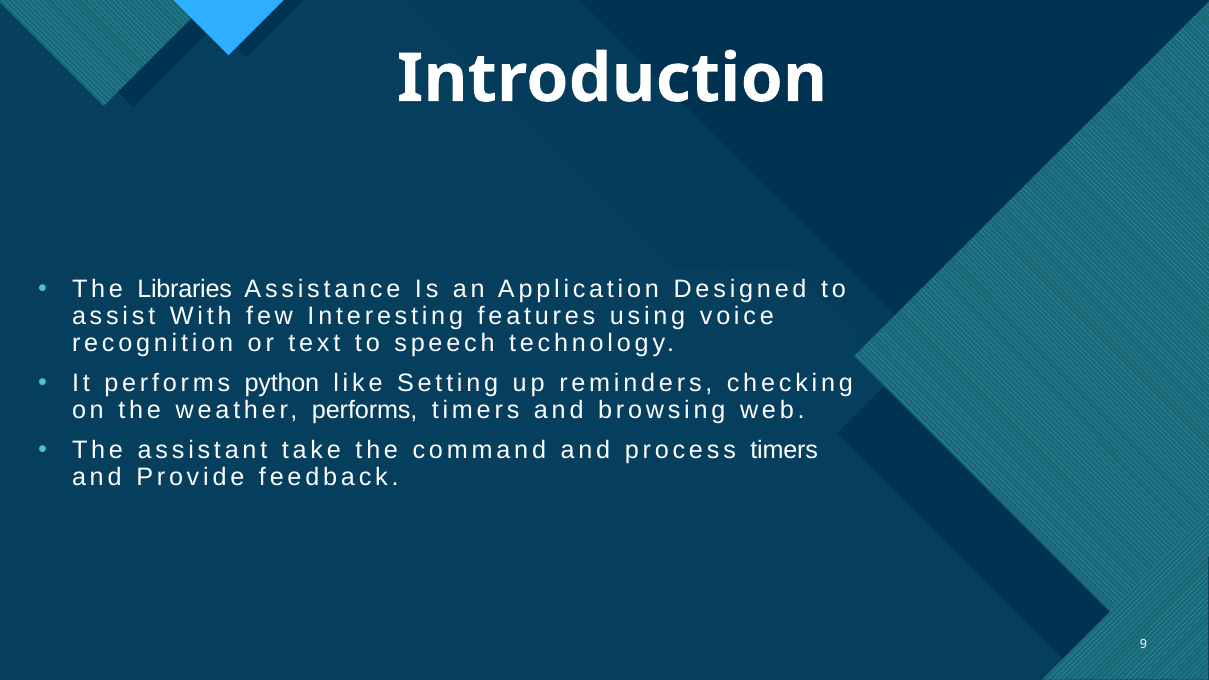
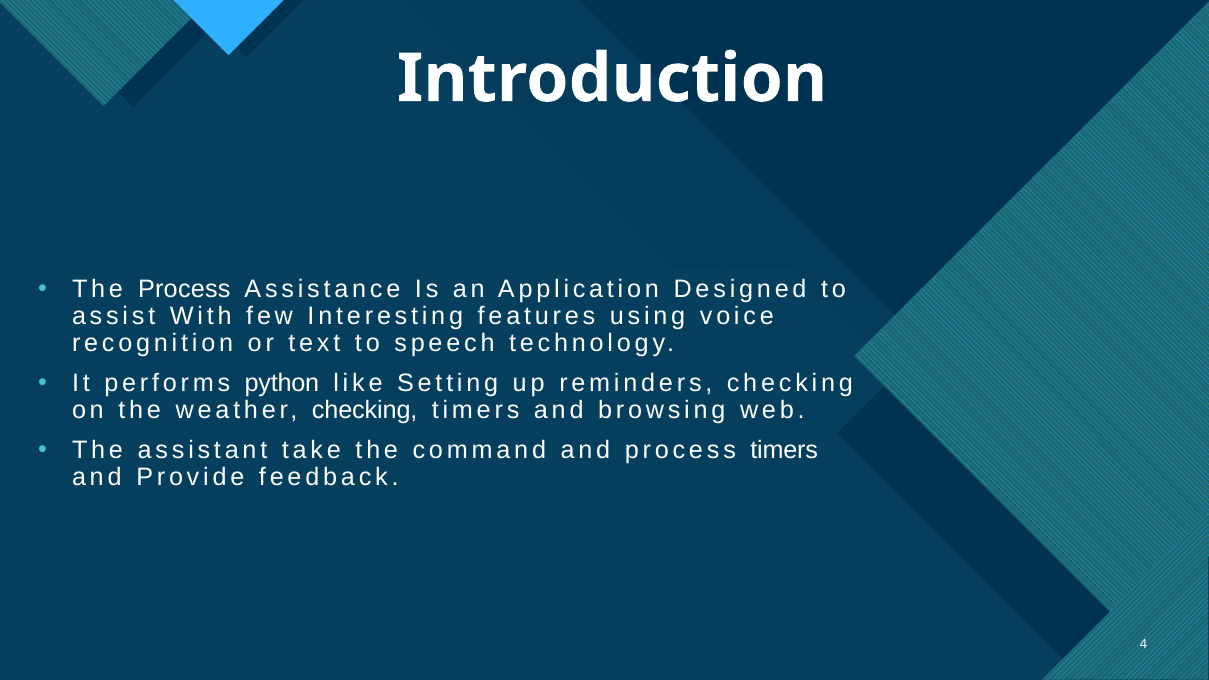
The Libraries: Libraries -> Process
weather performs: performs -> checking
9: 9 -> 4
